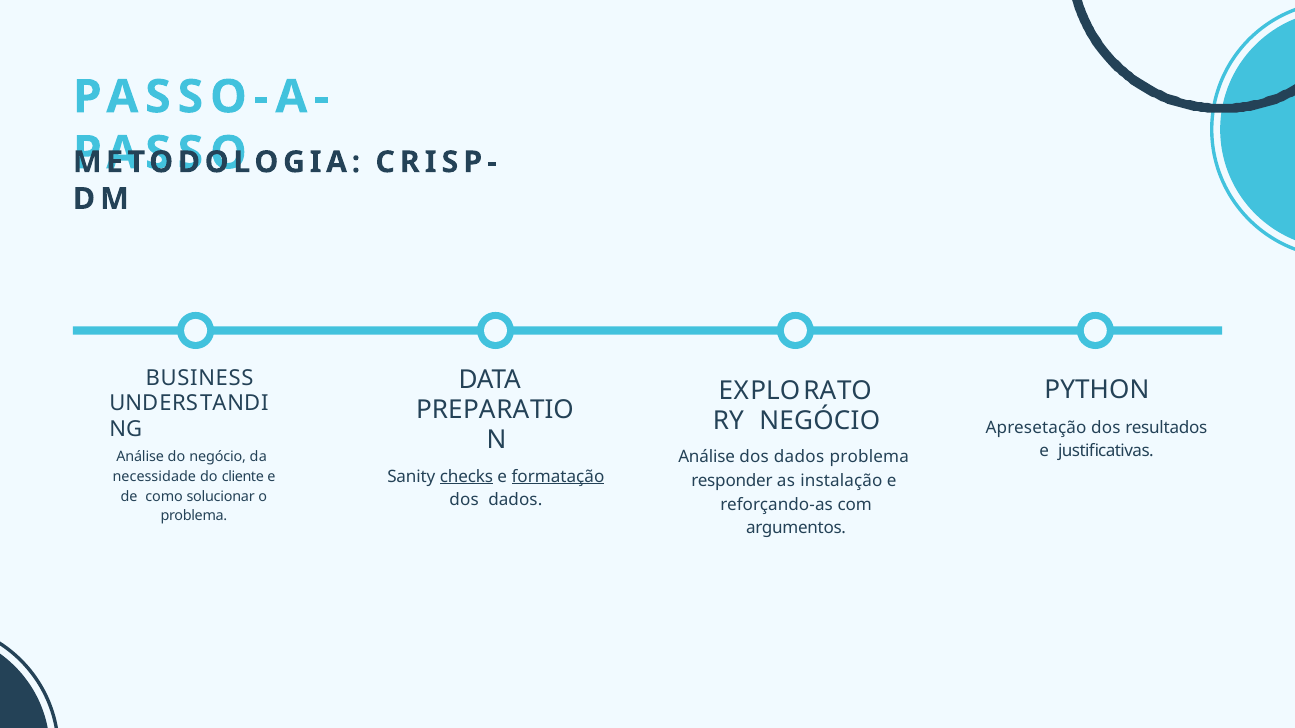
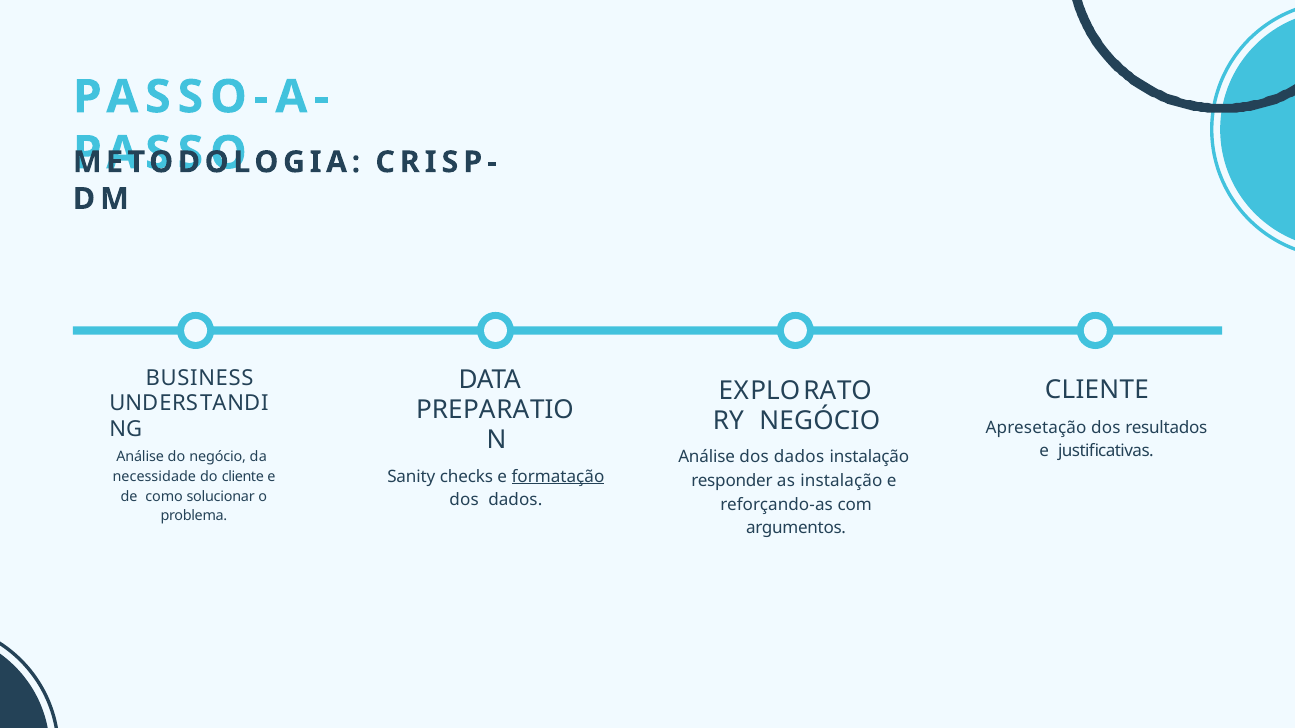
PYTHON at (1097, 390): PYTHON -> CLIENTE
dados problema: problema -> instalação
checks underline: present -> none
